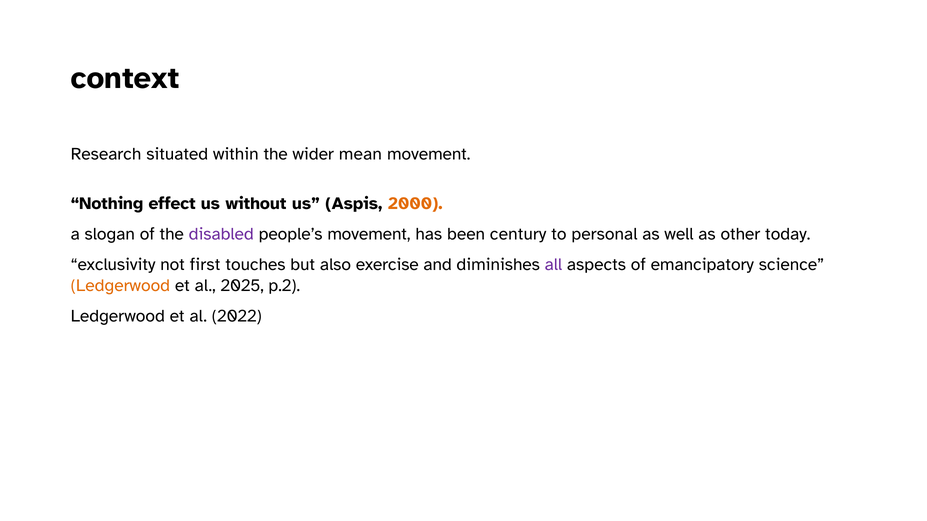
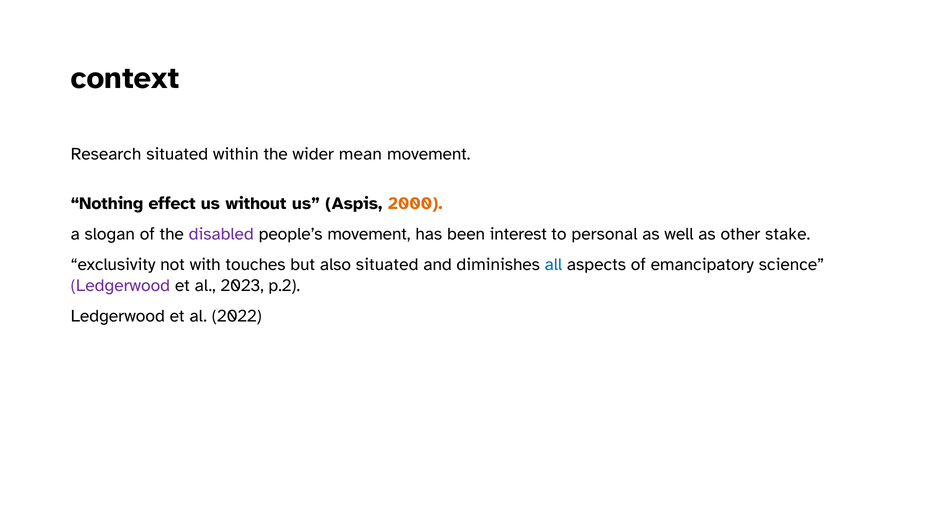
century: century -> interest
today: today -> stake
first: first -> with
also exercise: exercise -> situated
all colour: purple -> blue
Ledgerwood at (120, 286) colour: orange -> purple
2025: 2025 -> 2023
